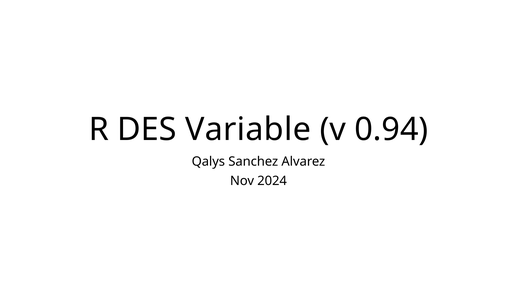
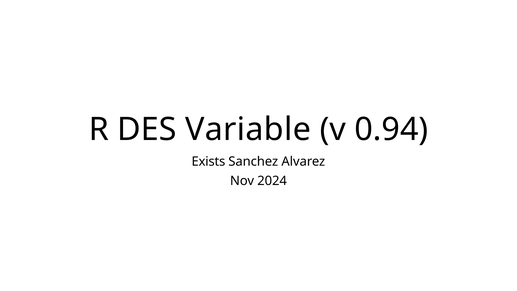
Qalys: Qalys -> Exists
